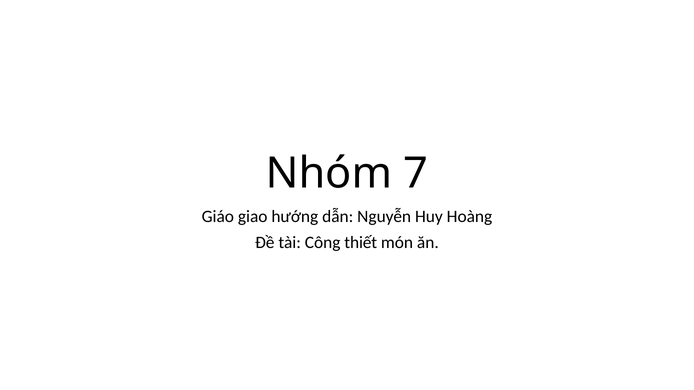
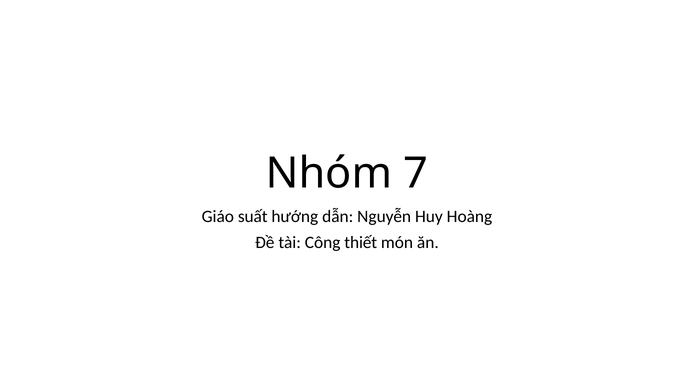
giao: giao -> suất
